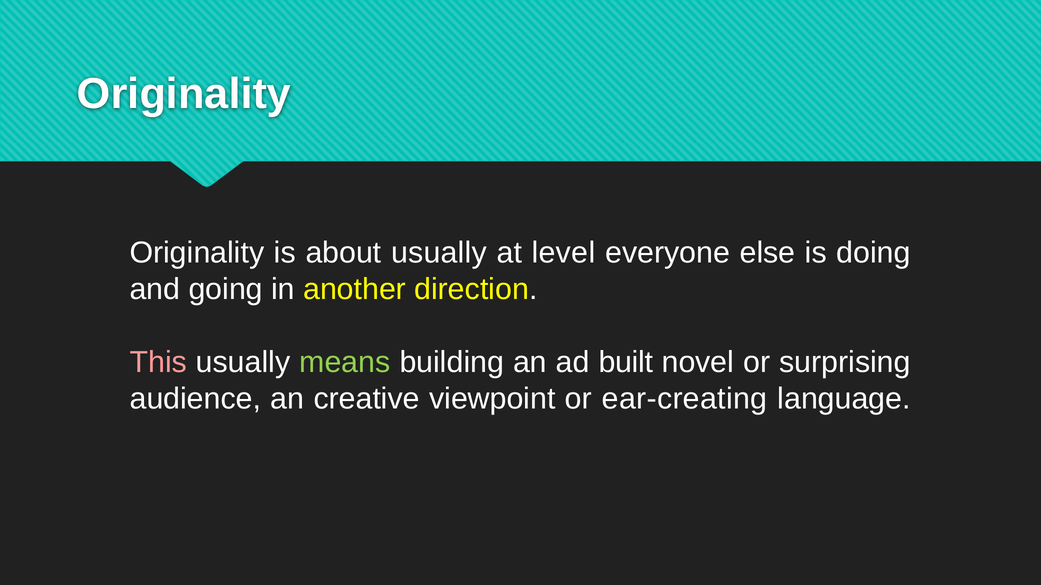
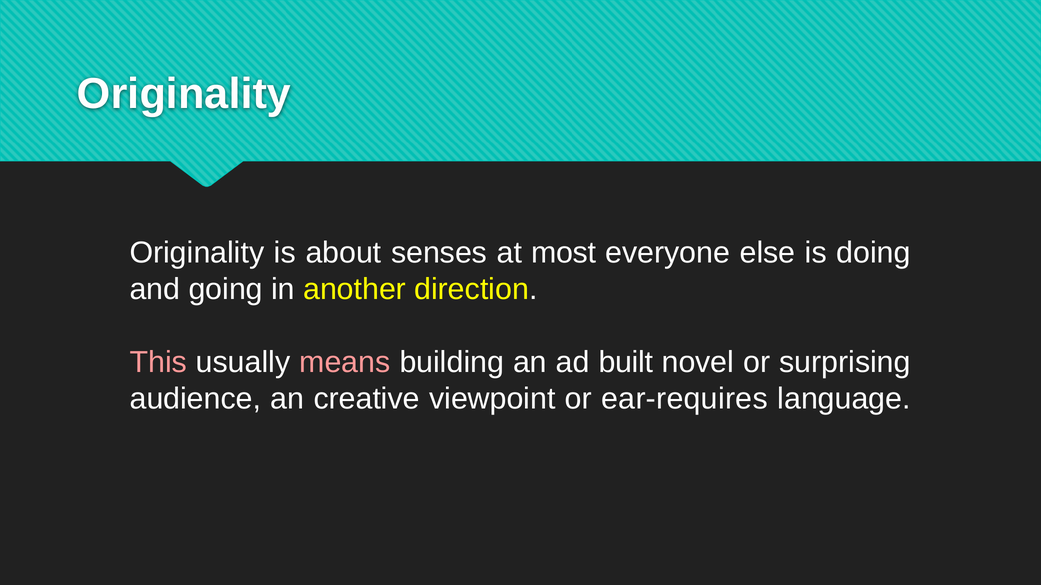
about usually: usually -> senses
level: level -> most
means colour: light green -> pink
ear-creating: ear-creating -> ear-requires
